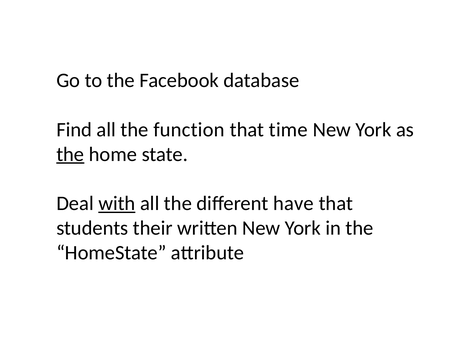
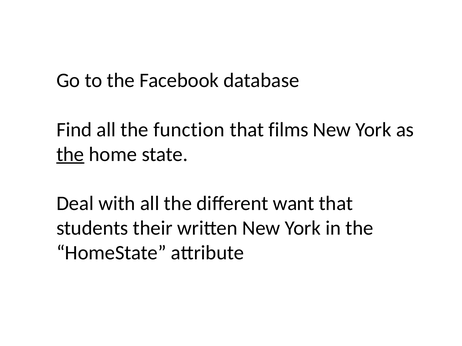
time: time -> films
with underline: present -> none
have: have -> want
